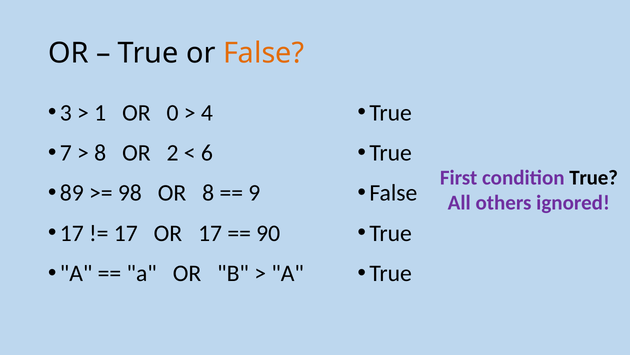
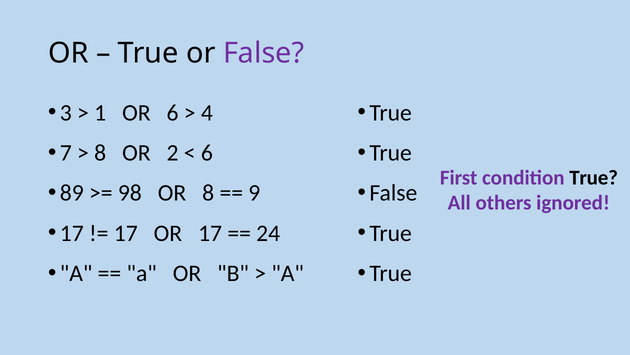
False at (264, 53) colour: orange -> purple
OR 0: 0 -> 6
90: 90 -> 24
